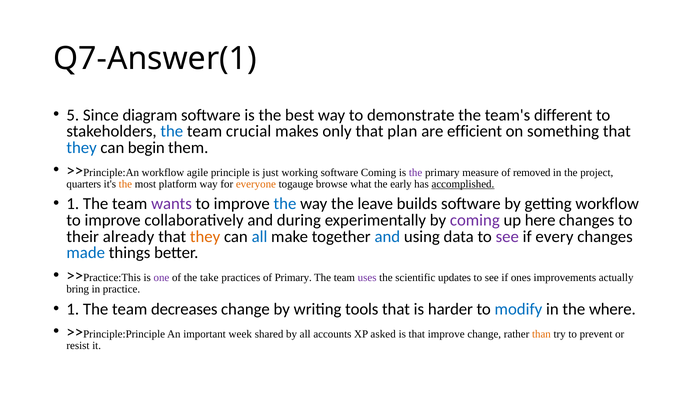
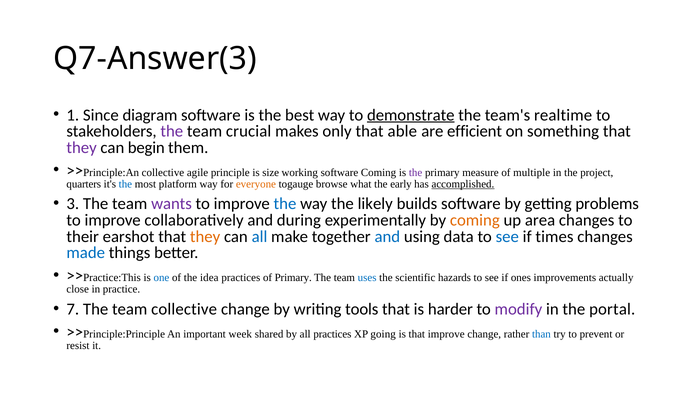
Q7-Answer(1: Q7-Answer(1 -> Q7-Answer(3
5: 5 -> 1
demonstrate underline: none -> present
different: different -> realtime
the at (172, 131) colour: blue -> purple
plan: plan -> able
they at (82, 148) colour: blue -> purple
workflow at (163, 172): workflow -> collective
just: just -> size
removed: removed -> multiple
the at (125, 184) colour: orange -> blue
1 at (73, 204): 1 -> 3
leave: leave -> likely
getting workflow: workflow -> problems
coming at (475, 220) colour: purple -> orange
here: here -> area
already: already -> earshot
see at (507, 236) colour: purple -> blue
every: every -> times
one colour: purple -> blue
take: take -> idea
uses colour: purple -> blue
updates: updates -> hazards
bring: bring -> close
1 at (73, 309): 1 -> 7
team decreases: decreases -> collective
modify colour: blue -> purple
where: where -> portal
all accounts: accounts -> practices
asked: asked -> going
than colour: orange -> blue
